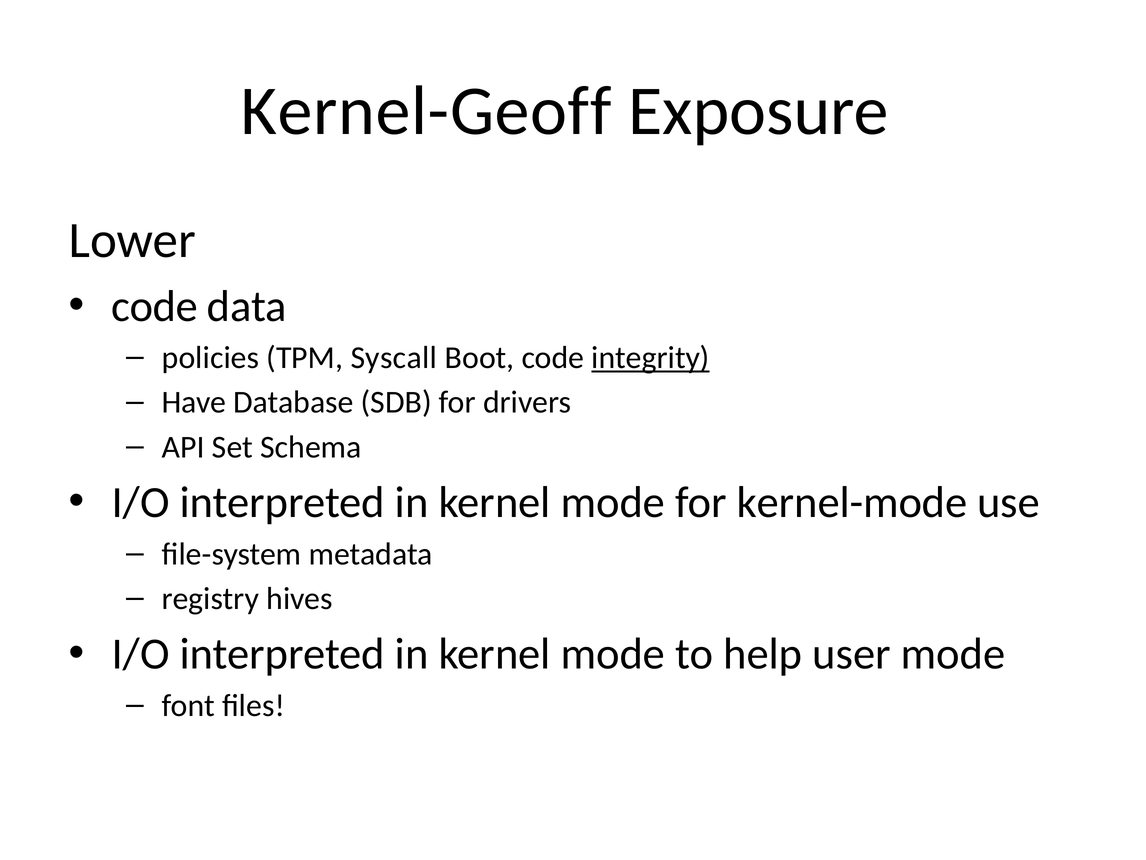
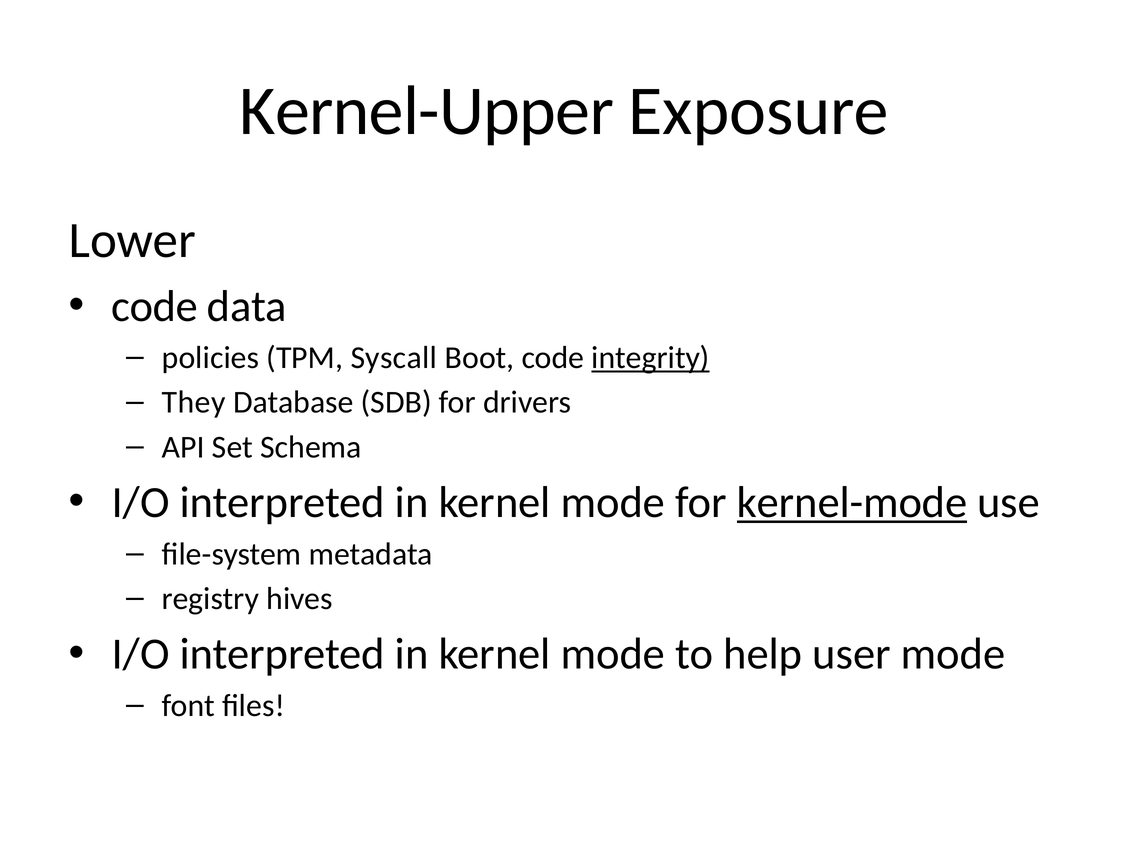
Kernel-Geoff: Kernel-Geoff -> Kernel-Upper
Have: Have -> They
kernel-mode underline: none -> present
